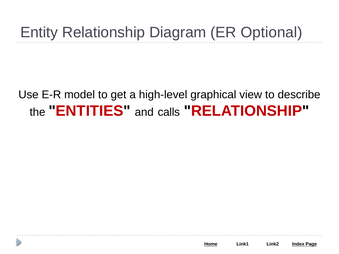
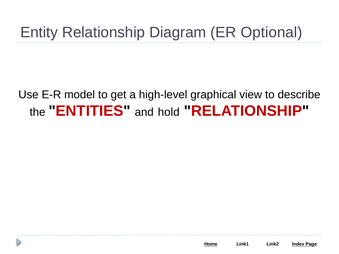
calls: calls -> hold
